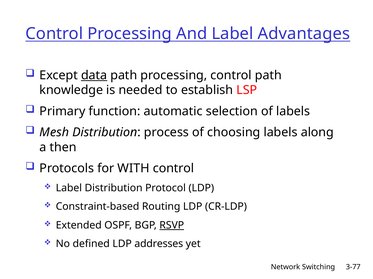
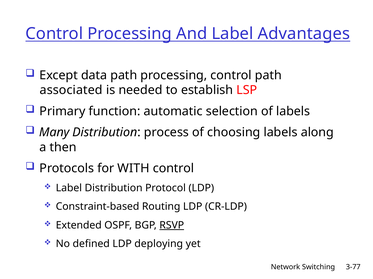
data underline: present -> none
knowledge: knowledge -> associated
Mesh: Mesh -> Many
addresses: addresses -> deploying
